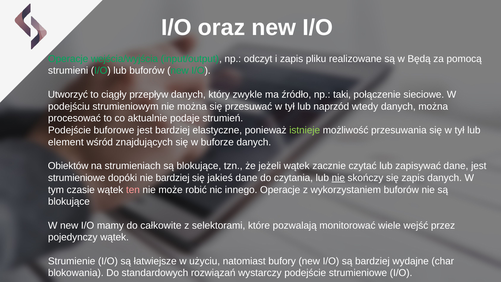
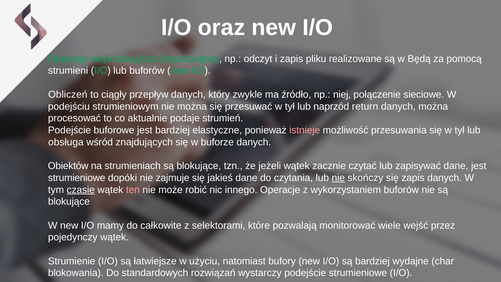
Utworzyć: Utworzyć -> Obliczeń
taki: taki -> niej
wtedy: wtedy -> return
istnieje colour: light green -> pink
element: element -> obsługa
nie bardziej: bardziej -> zajmuje
czasie underline: none -> present
